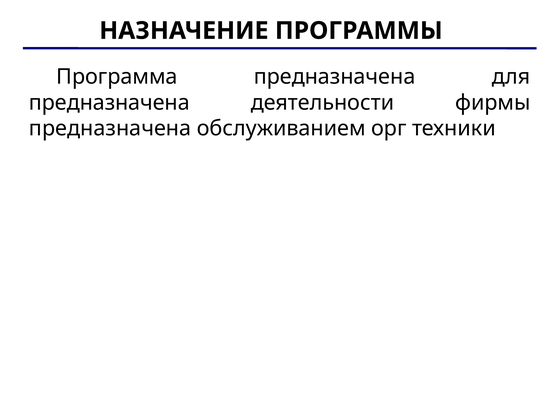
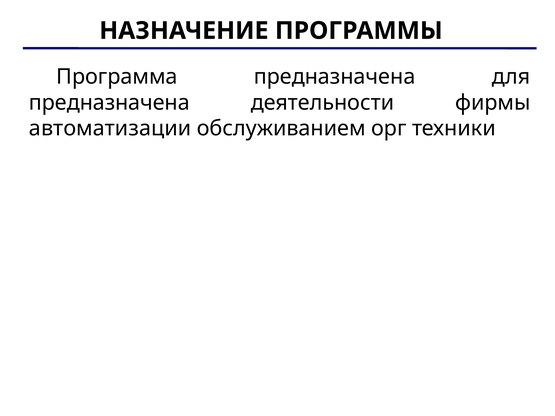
предназначена at (110, 129): предназначена -> автоматизации
